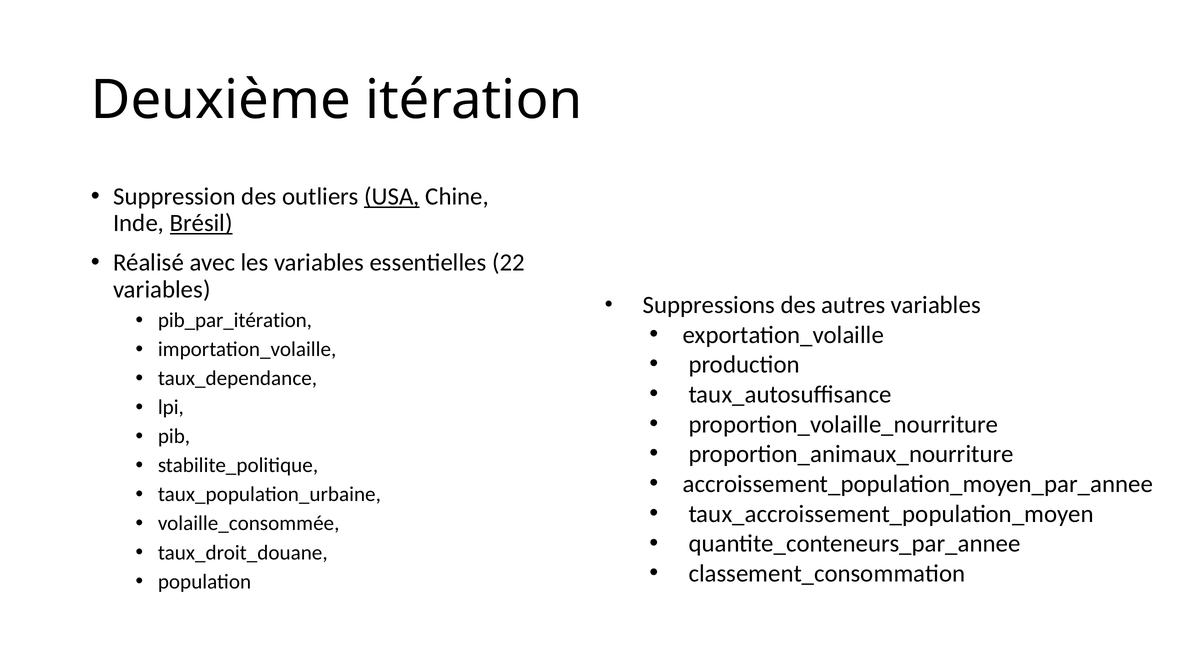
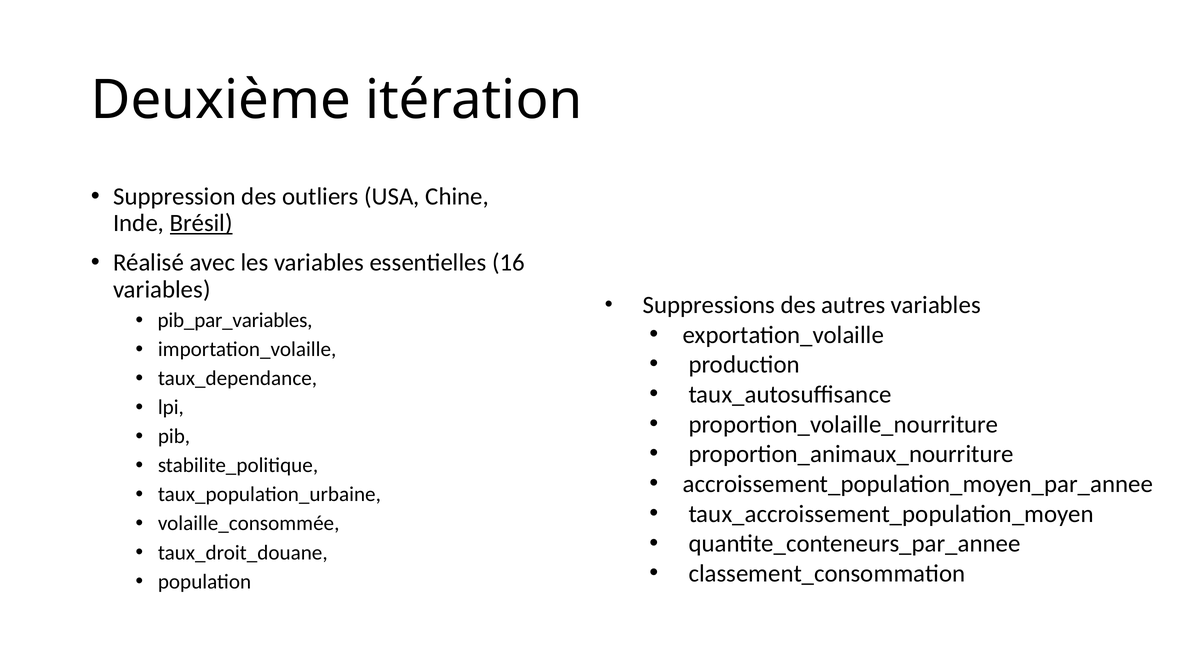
USA underline: present -> none
22: 22 -> 16
pib_par_itération: pib_par_itération -> pib_par_variables
